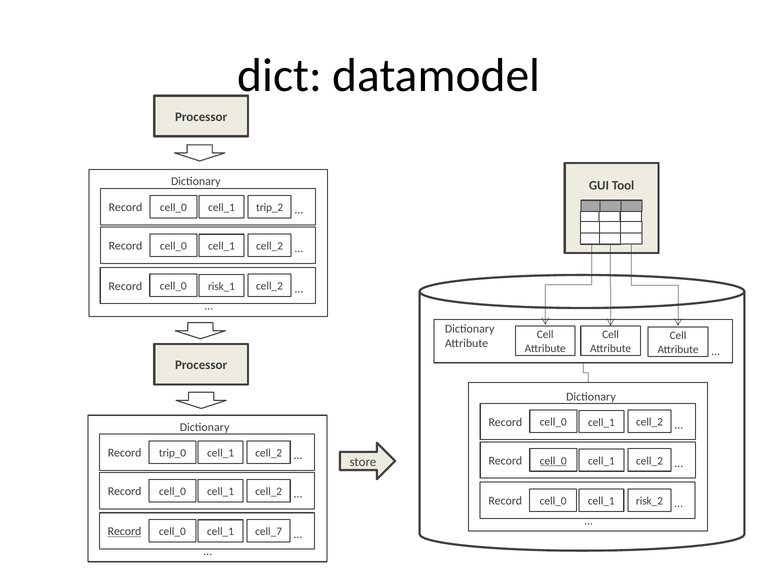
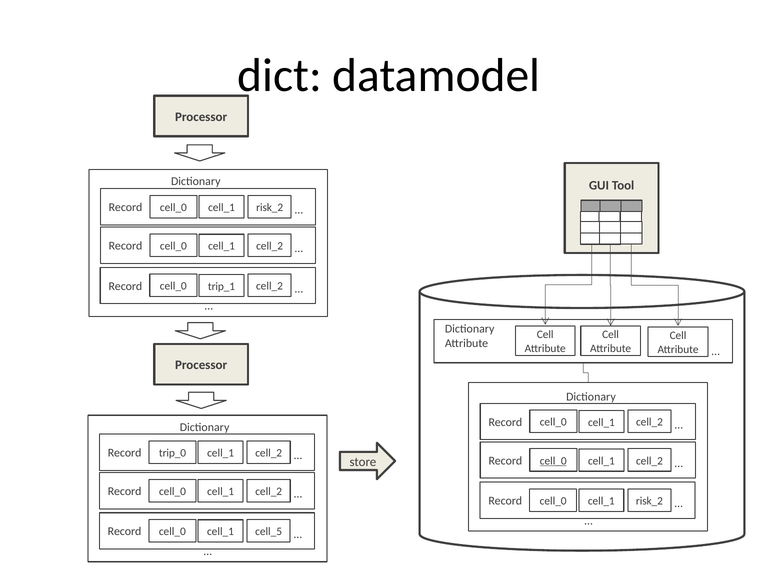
trip_2 at (270, 207): trip_2 -> risk_2
risk_1: risk_1 -> trip_1
Record at (124, 531) underline: present -> none
cell_7: cell_7 -> cell_5
